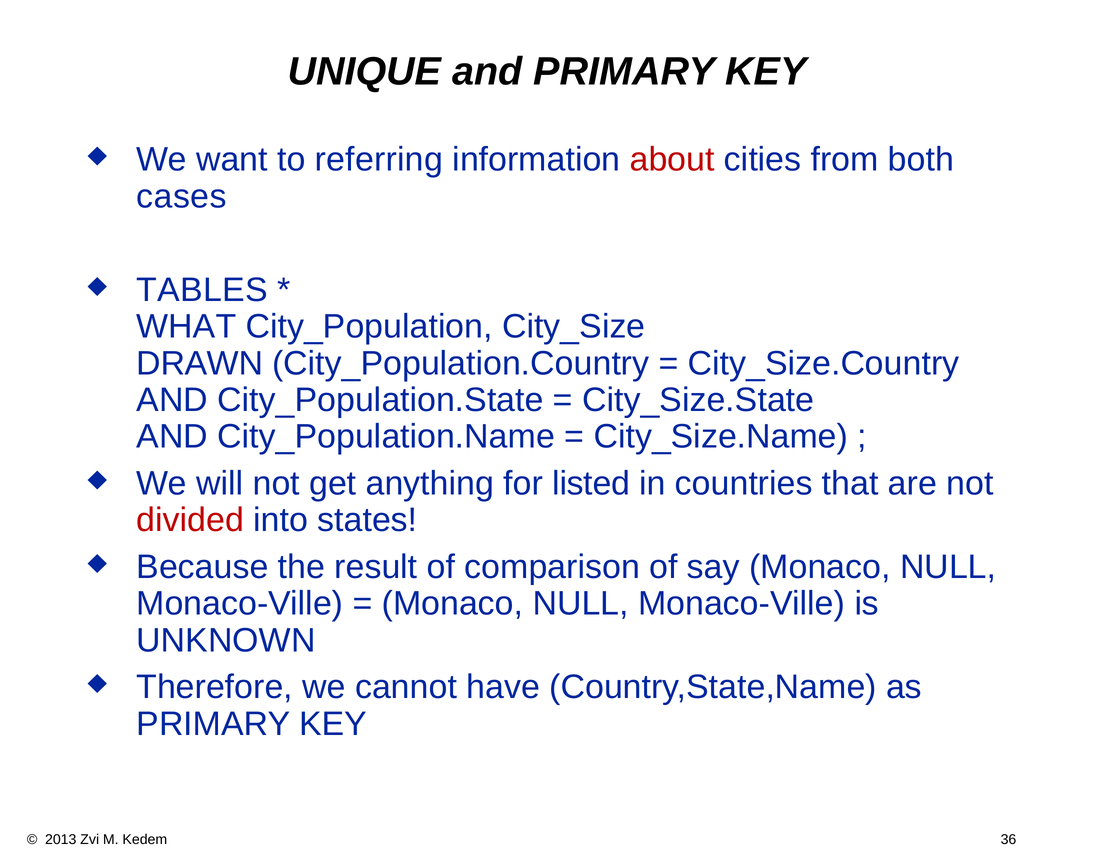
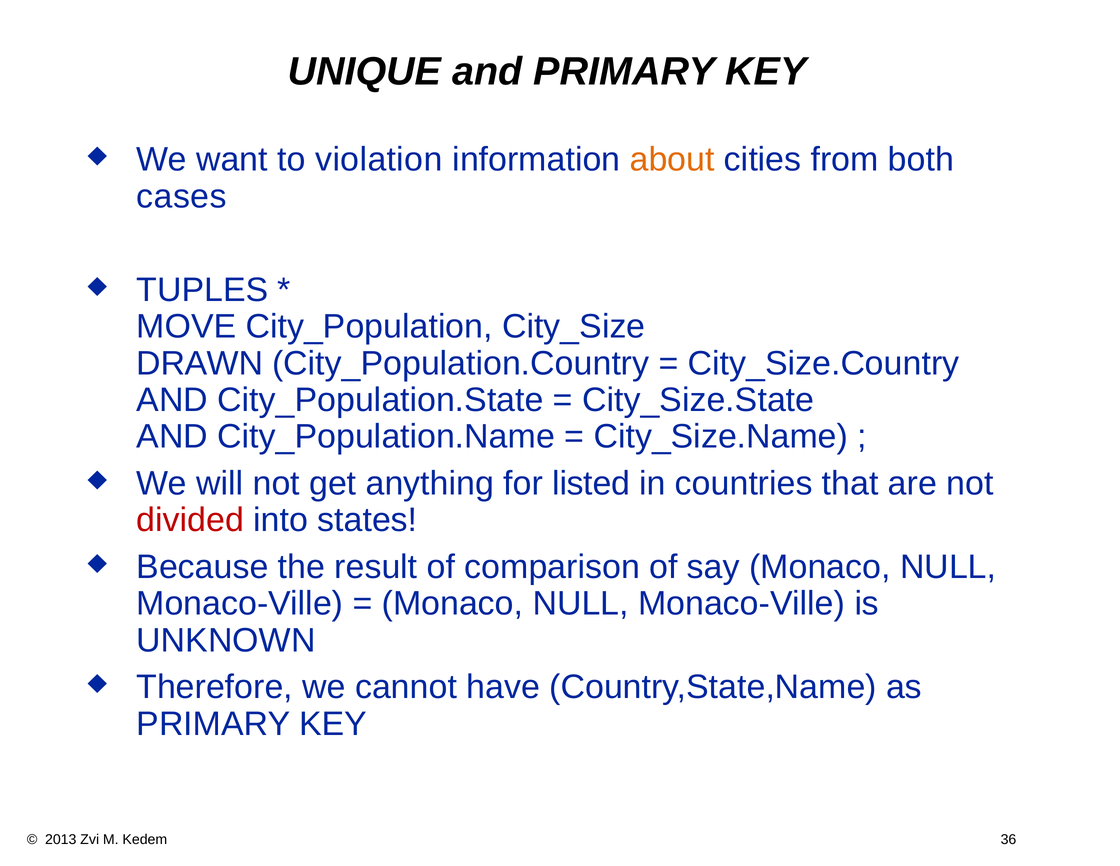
referring: referring -> violation
about colour: red -> orange
TABLES: TABLES -> TUPLES
WHAT: WHAT -> MOVE
